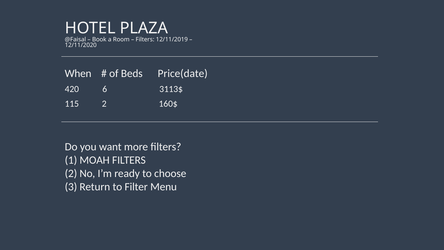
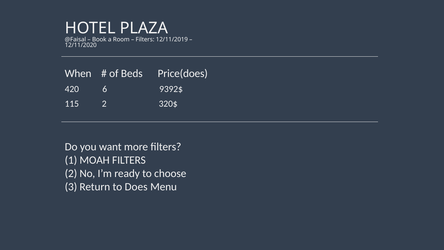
Price(date: Price(date -> Price(does
3113$: 3113$ -> 9392$
160$: 160$ -> 320$
Filter: Filter -> Does
